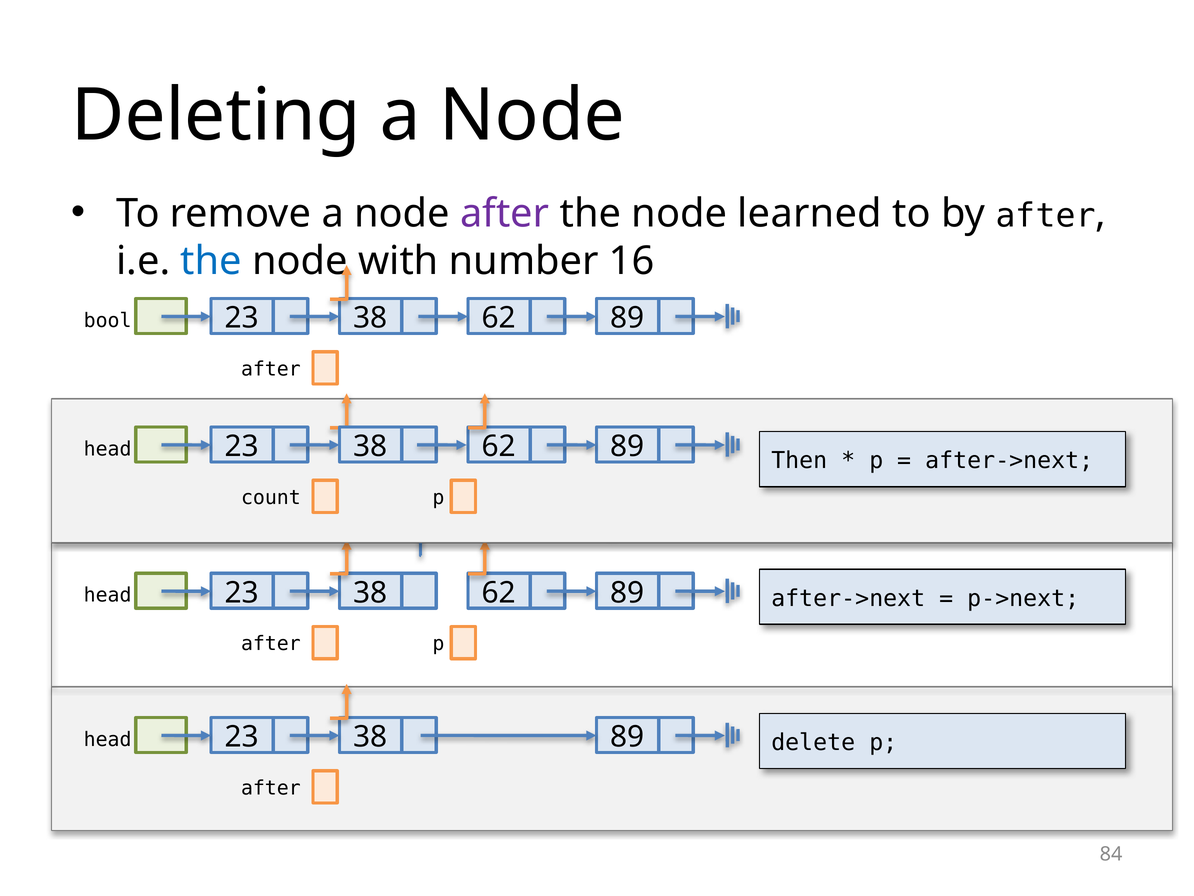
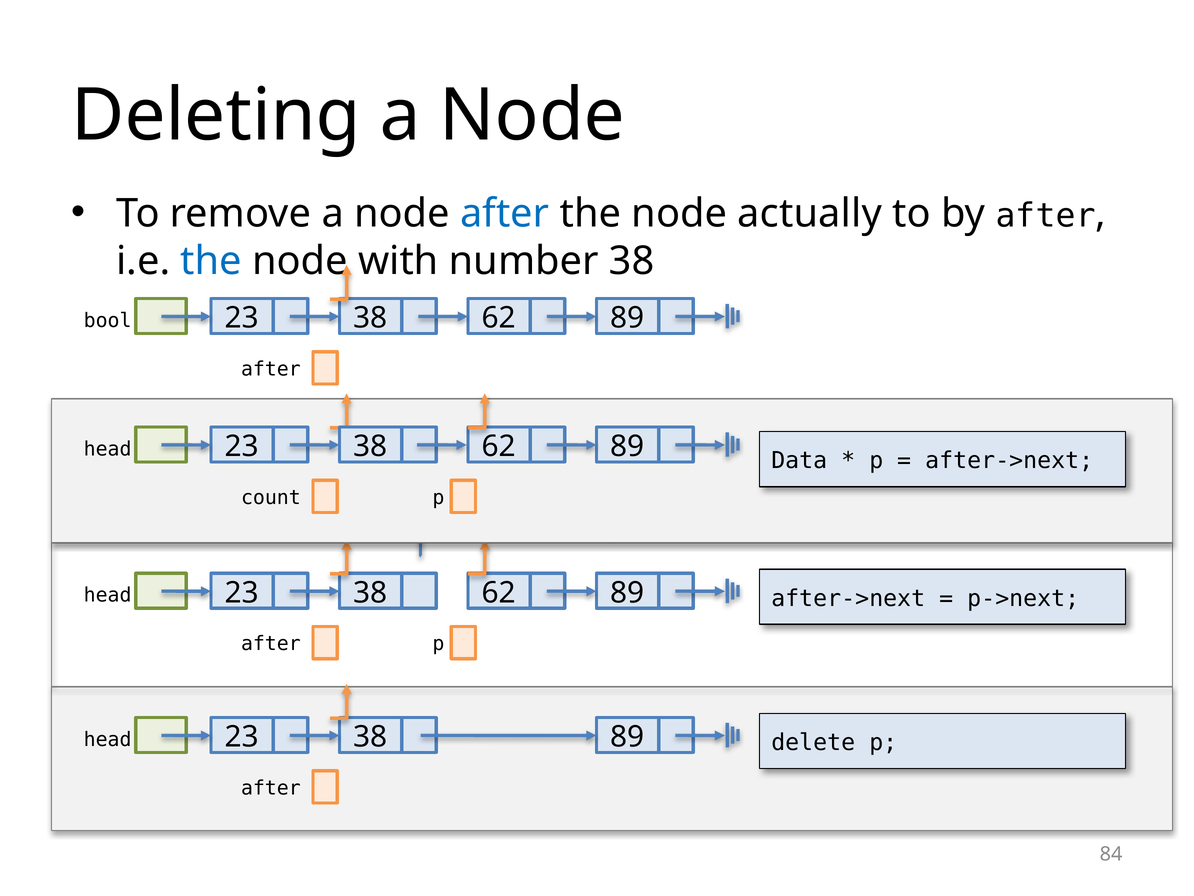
after at (505, 213) colour: purple -> blue
learned: learned -> actually
number 16: 16 -> 38
Then: Then -> Data
